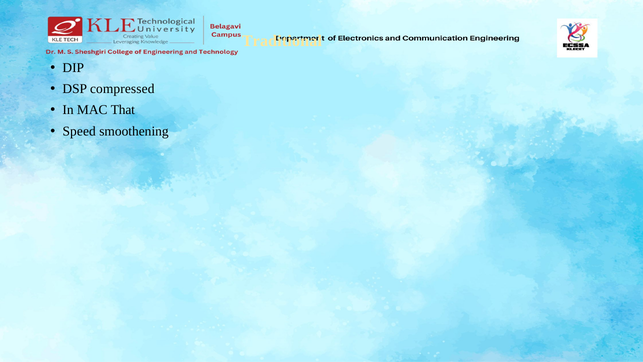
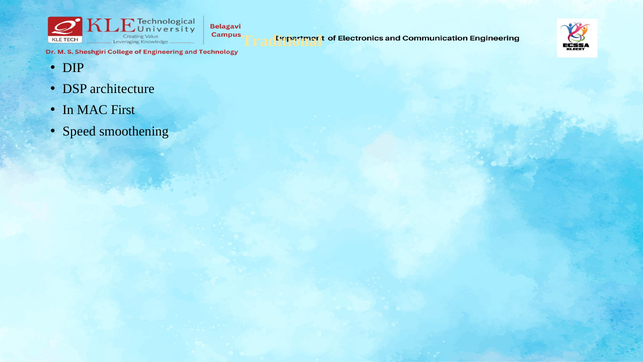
compressed: compressed -> architecture
That: That -> First
